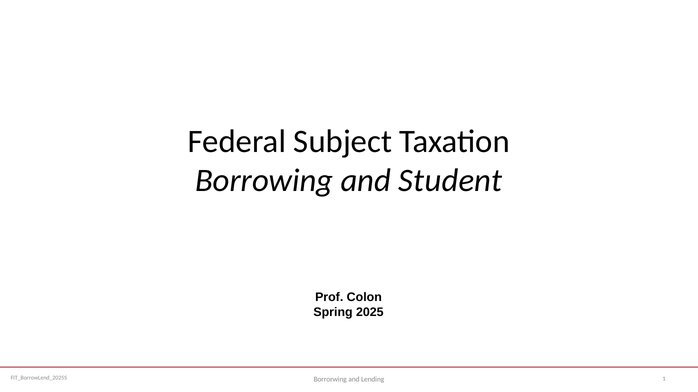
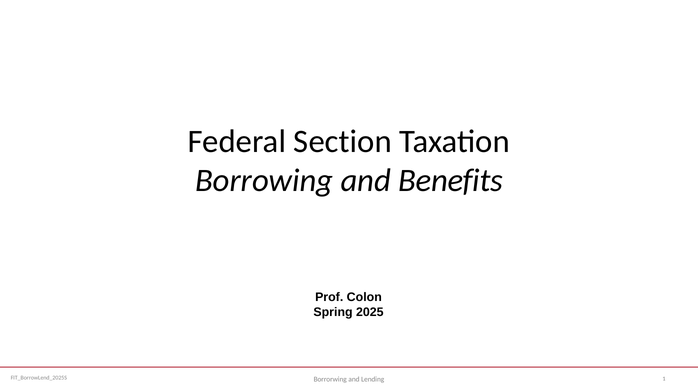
Subject: Subject -> Section
Student: Student -> Benefits
